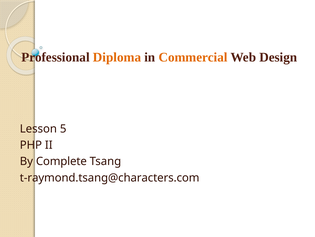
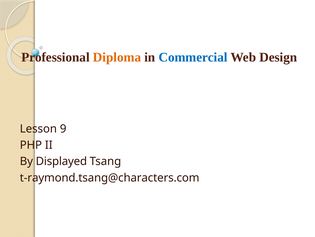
Commercial colour: orange -> blue
5: 5 -> 9
Complete: Complete -> Displayed
